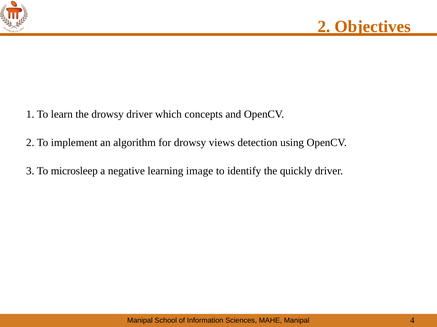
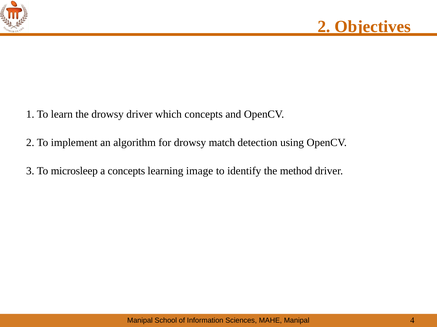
views: views -> match
a negative: negative -> concepts
quickly: quickly -> method
